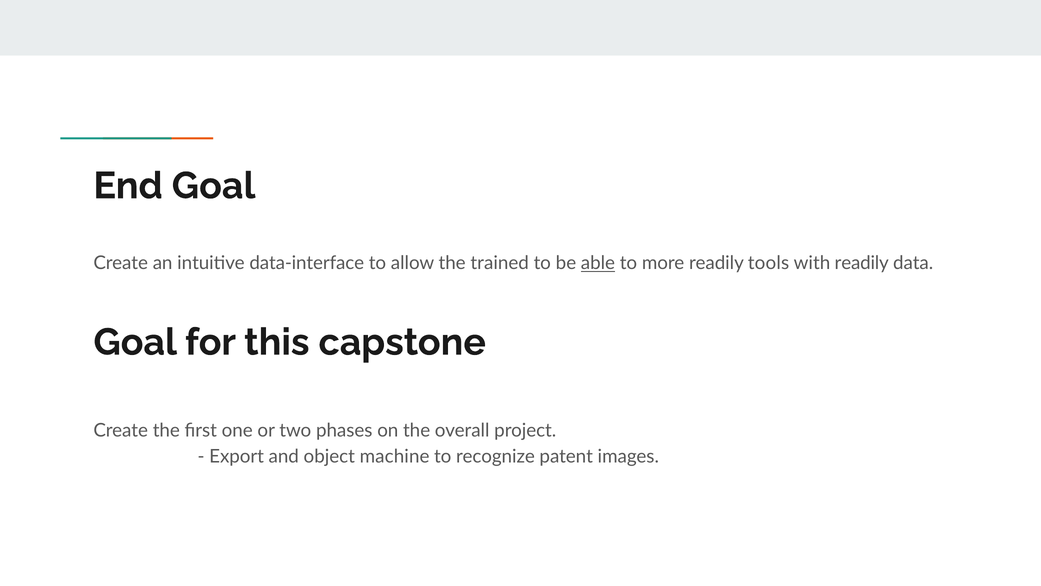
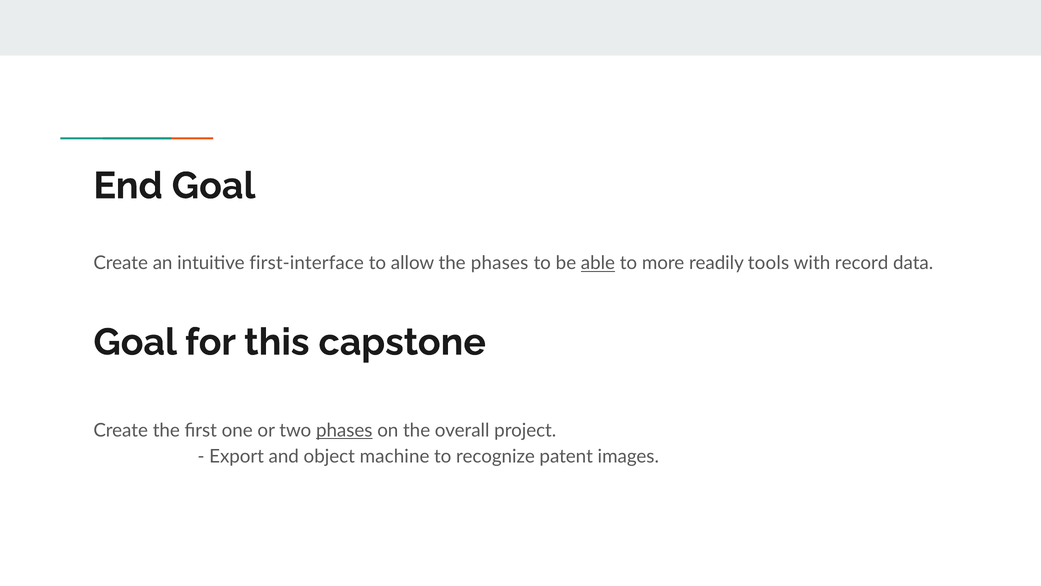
data-interface: data-interface -> first-interface
the trained: trained -> phases
with readily: readily -> record
phases at (344, 430) underline: none -> present
